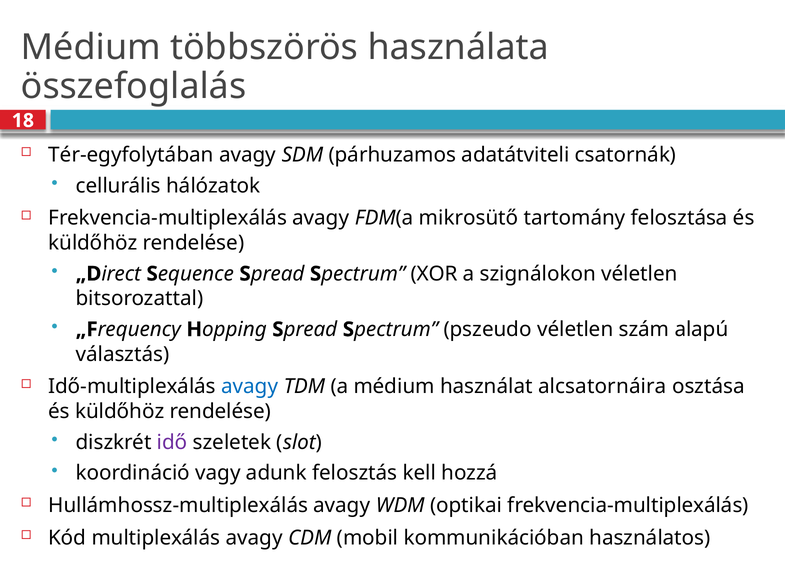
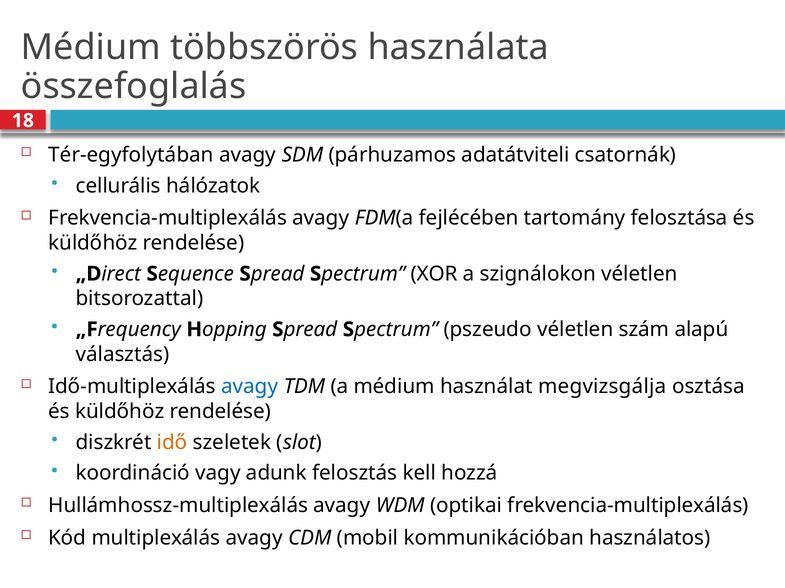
mikrosütő: mikrosütő -> fejlécében
alcsatornáira: alcsatornáira -> megvizsgálja
idő colour: purple -> orange
